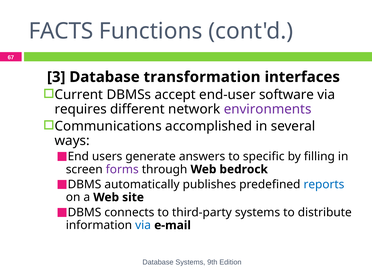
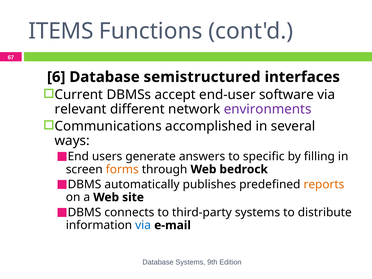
FACTS: FACTS -> ITEMS
3: 3 -> 6
transformation: transformation -> semistructured
requires: requires -> relevant
forms colour: purple -> orange
reports colour: blue -> orange
